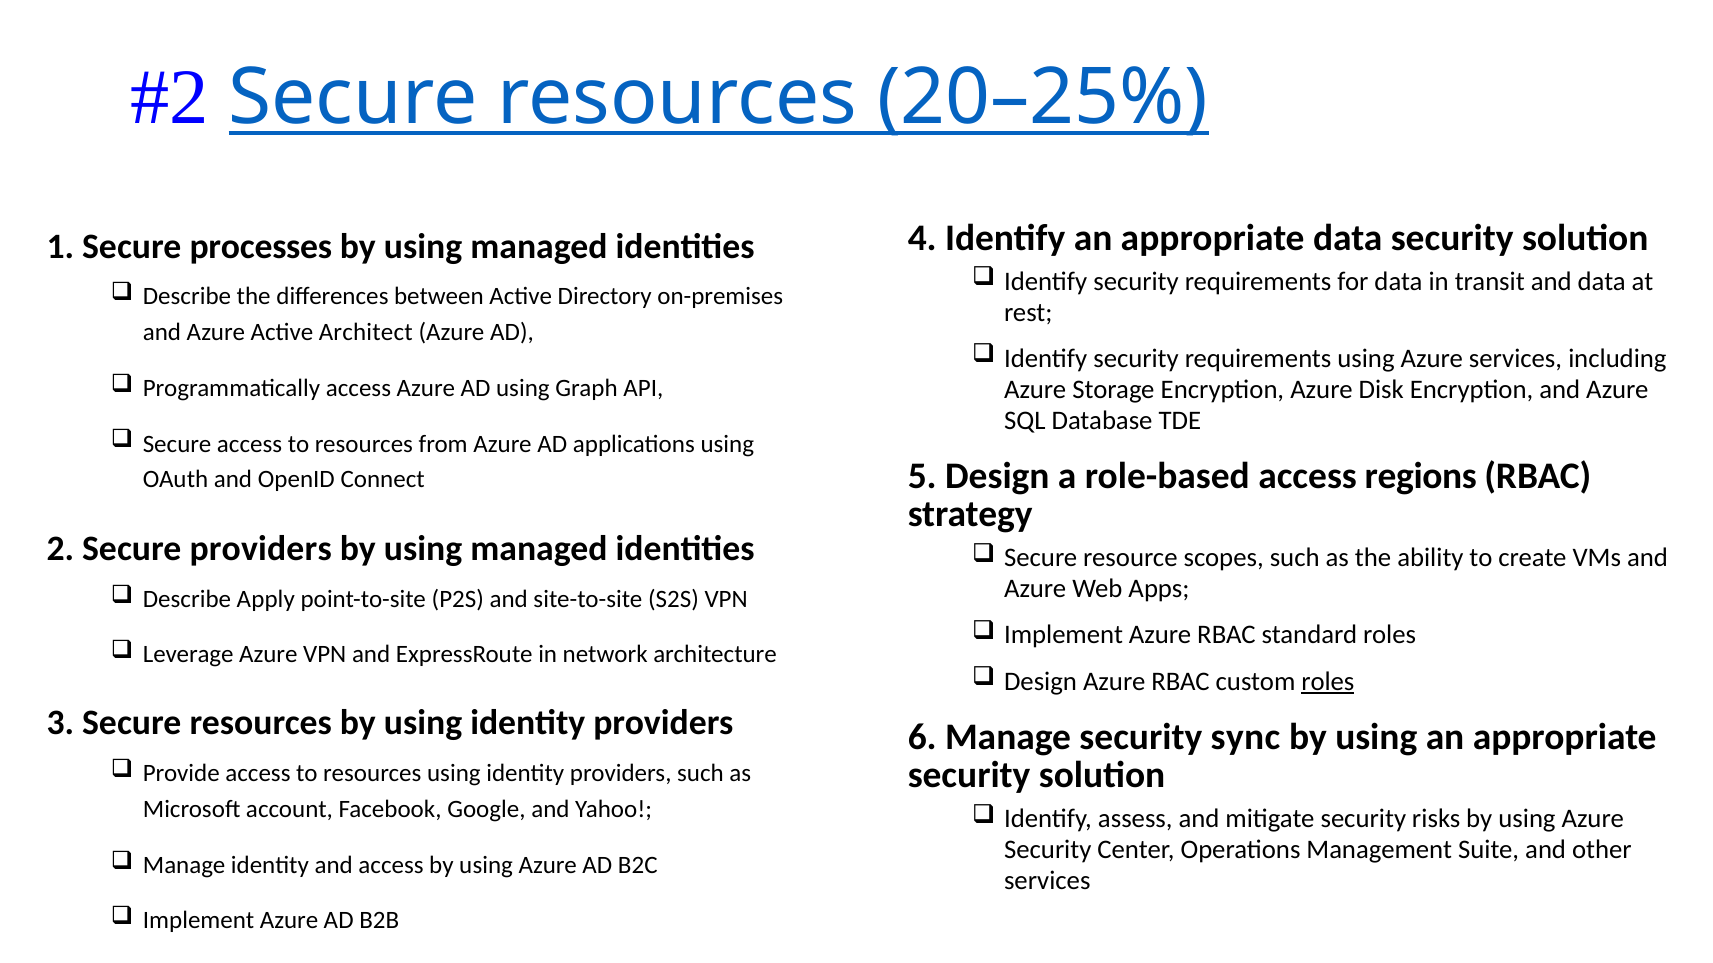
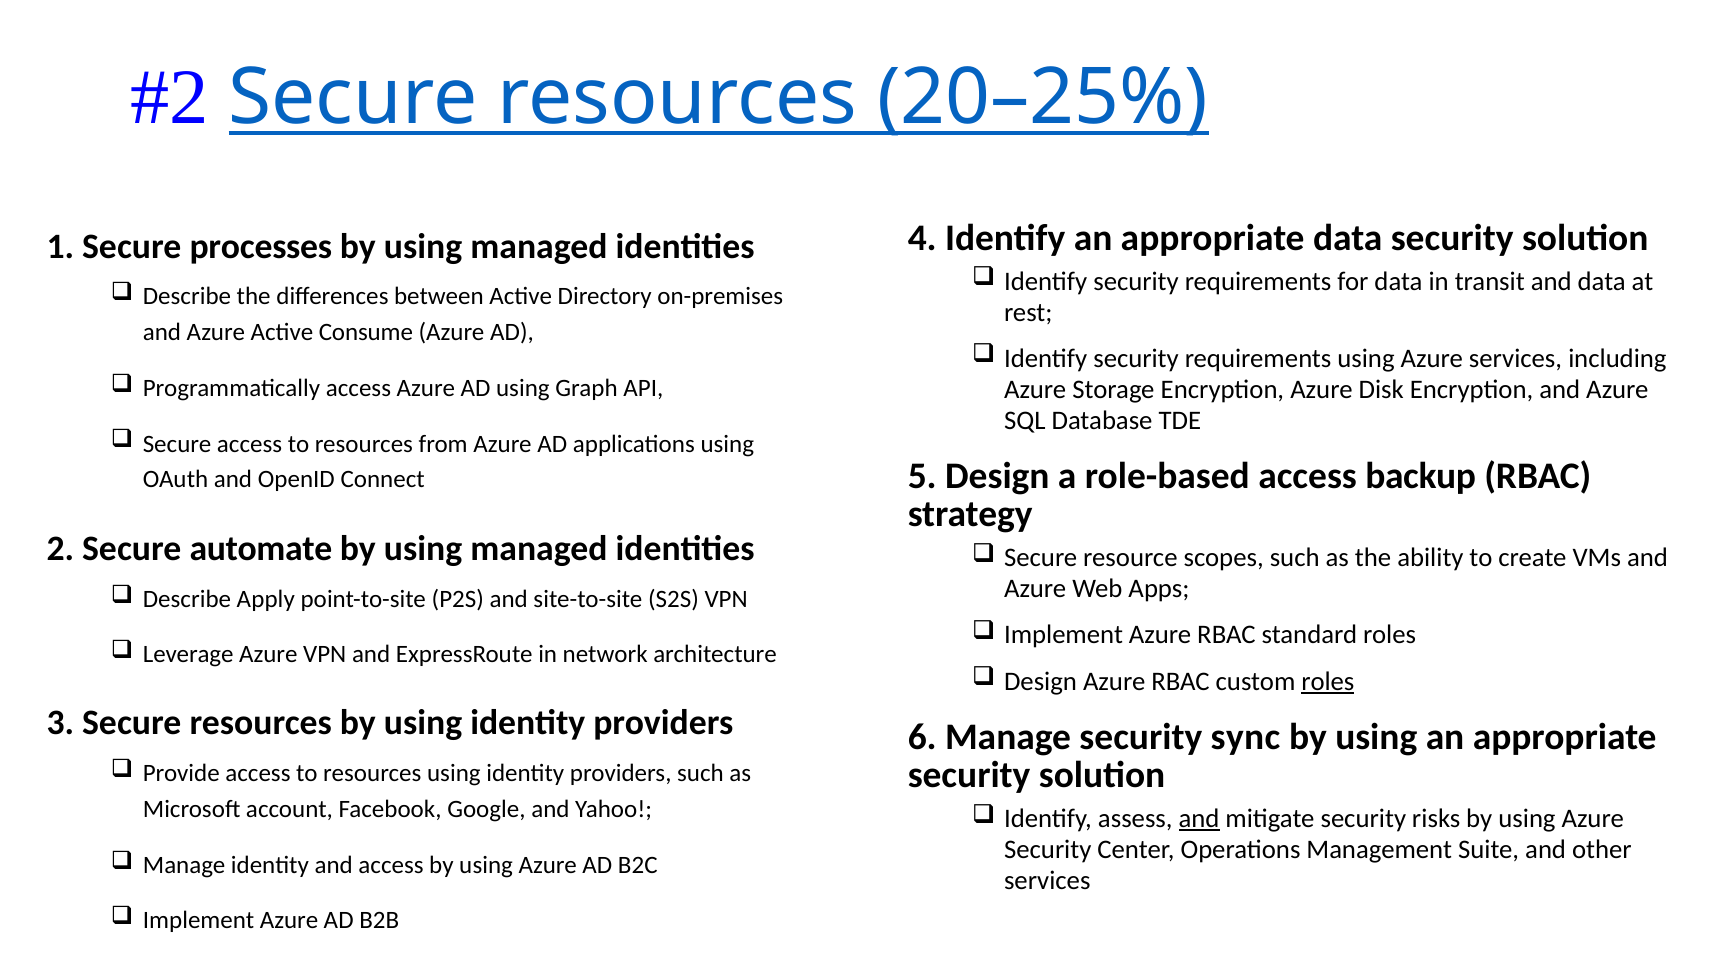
Architect: Architect -> Consume
regions: regions -> backup
Secure providers: providers -> automate
and at (1199, 819) underline: none -> present
